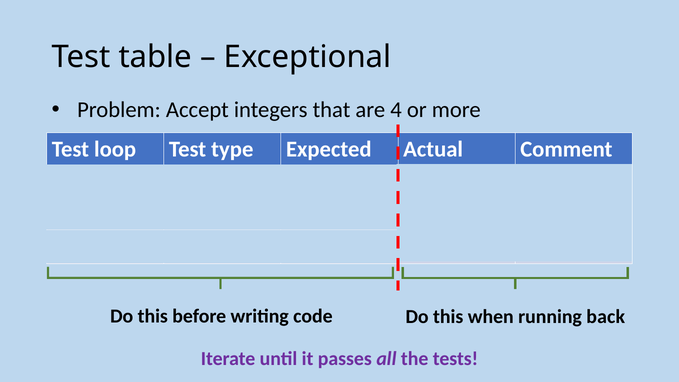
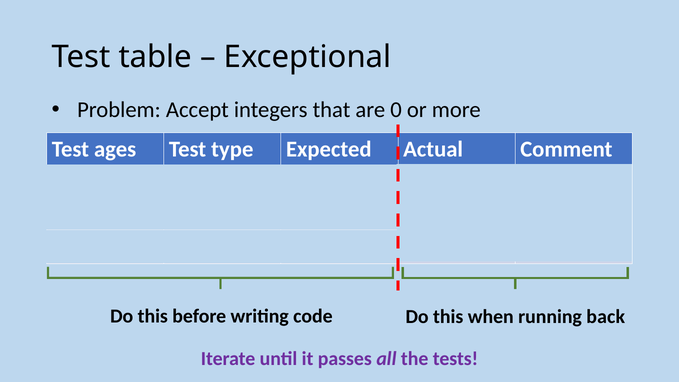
are 4: 4 -> 0
loop: loop -> ages
